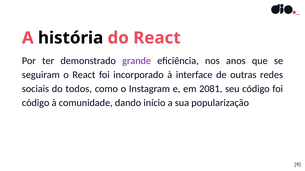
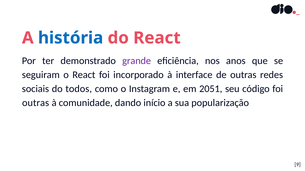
história colour: black -> blue
2081: 2081 -> 2051
código at (36, 103): código -> outras
